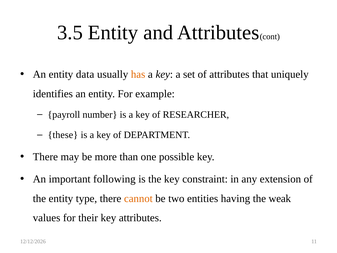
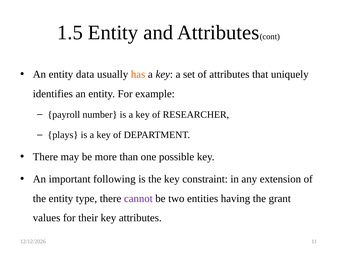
3.5: 3.5 -> 1.5
these: these -> plays
cannot colour: orange -> purple
weak: weak -> grant
